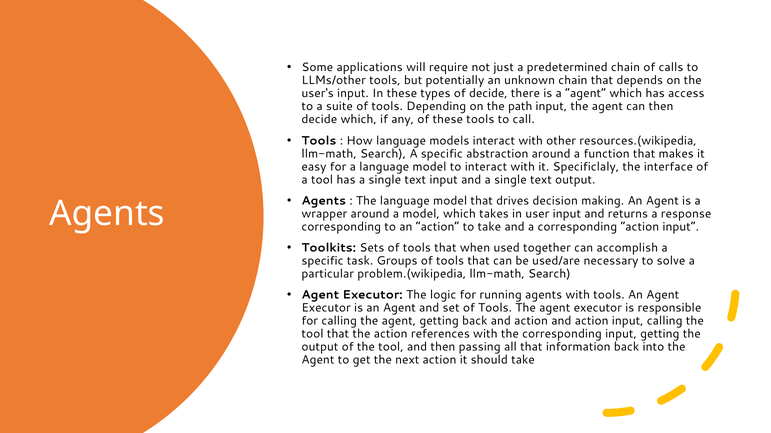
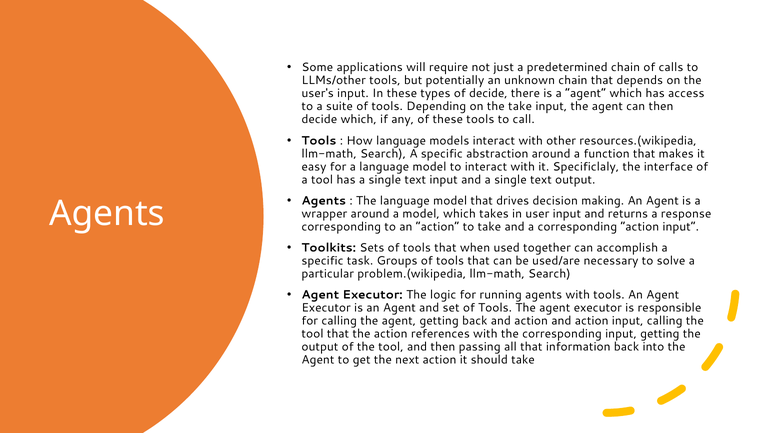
the path: path -> take
